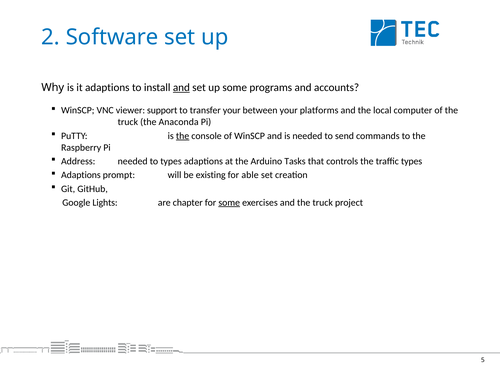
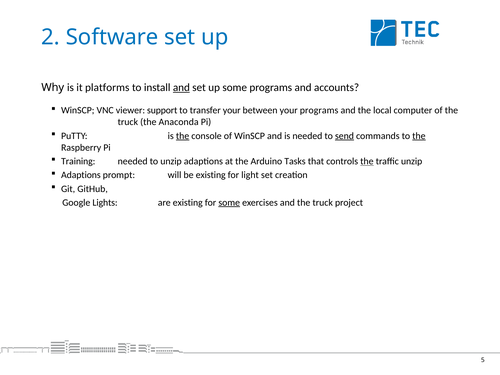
it adaptions: adaptions -> platforms
your platforms: platforms -> programs
send underline: none -> present
the at (419, 136) underline: none -> present
Address: Address -> Training
to types: types -> unzip
the at (367, 161) underline: none -> present
traffic types: types -> unzip
able: able -> light
are chapter: chapter -> existing
